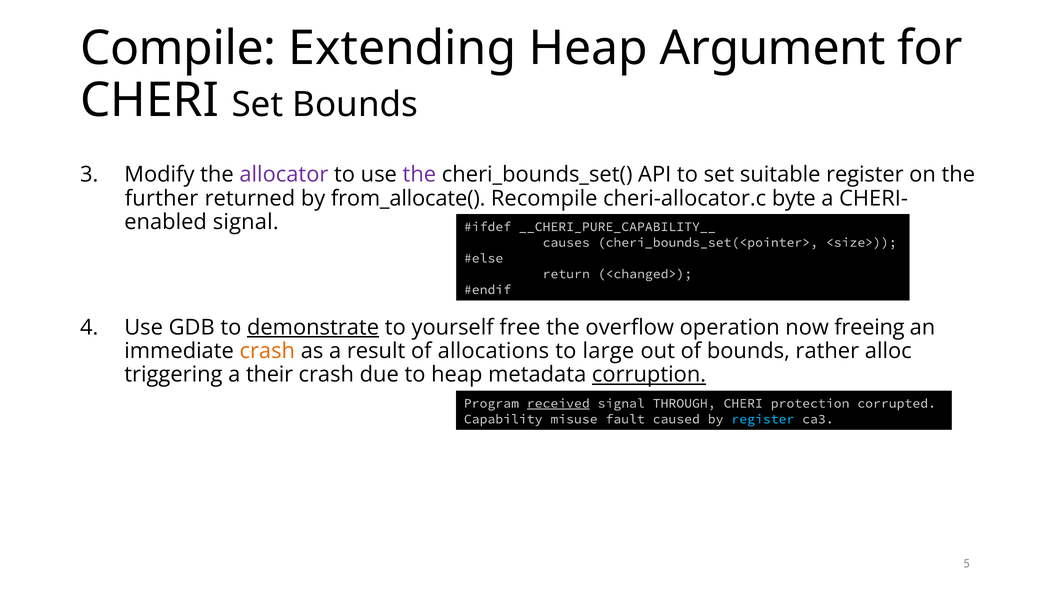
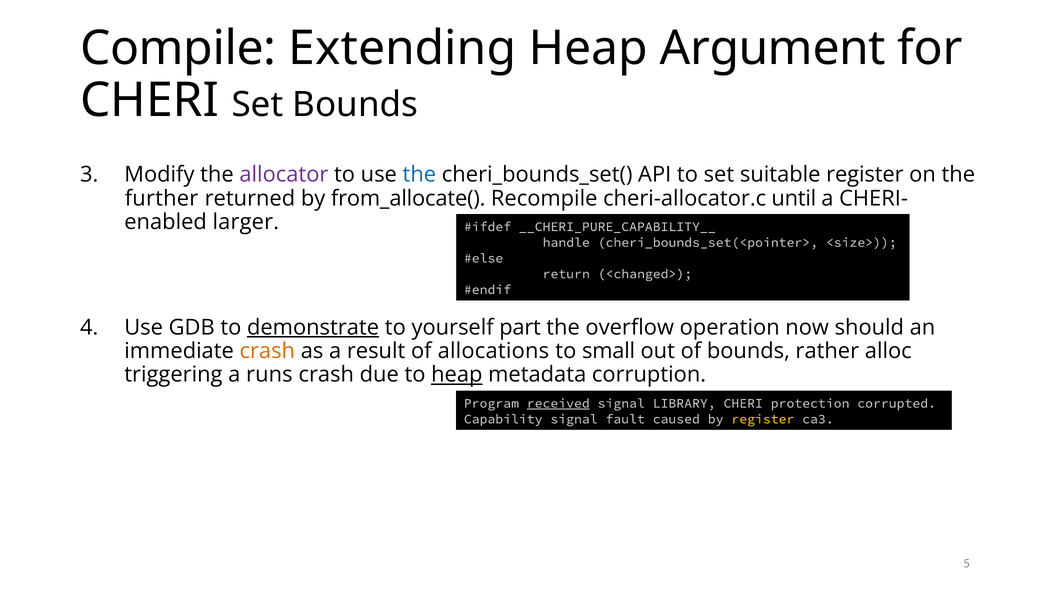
the at (419, 175) colour: purple -> blue
byte: byte -> until
signal at (246, 222): signal -> larger
causes: causes -> handle
free: free -> part
freeing: freeing -> should
large: large -> small
their: their -> runs
heap at (457, 375) underline: none -> present
corruption underline: present -> none
THROUGH: THROUGH -> LIBRARY
Capability misuse: misuse -> signal
register at (763, 419) colour: light blue -> yellow
